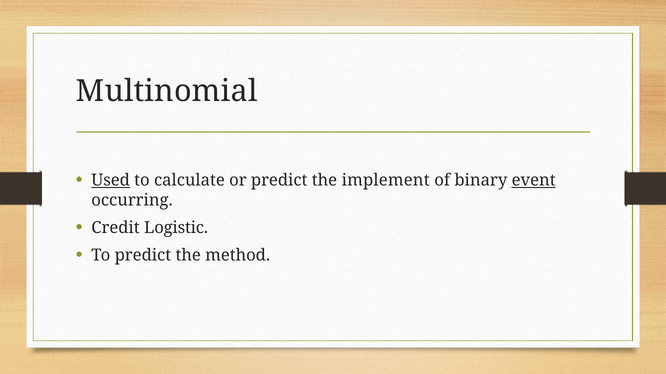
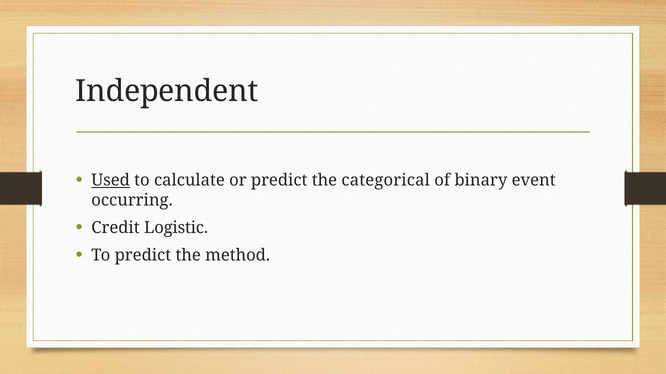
Multinomial: Multinomial -> Independent
implement: implement -> categorical
event underline: present -> none
